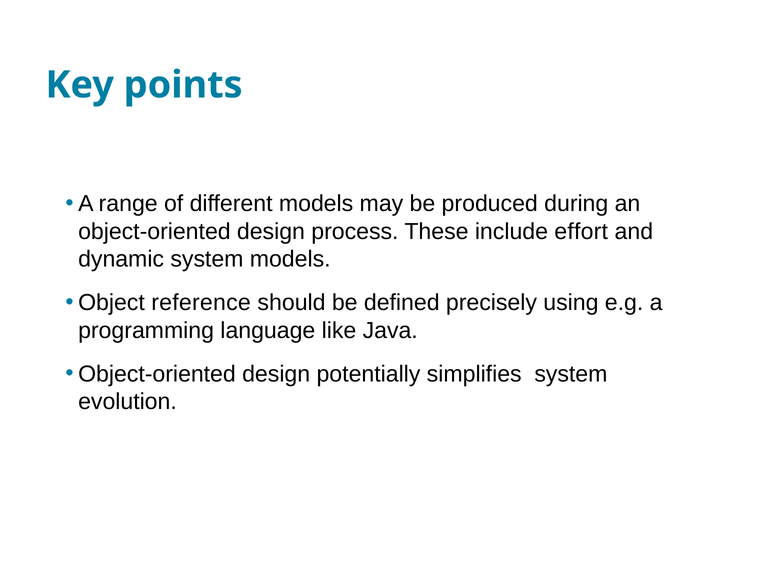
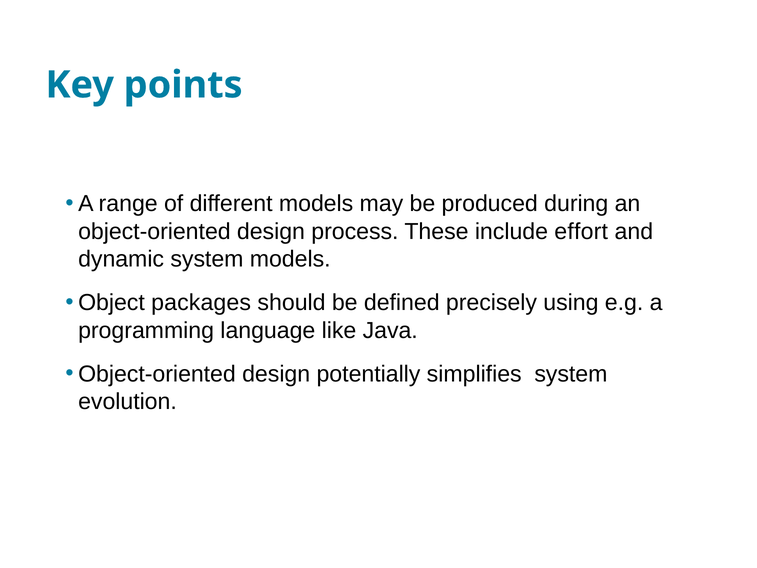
reference: reference -> packages
